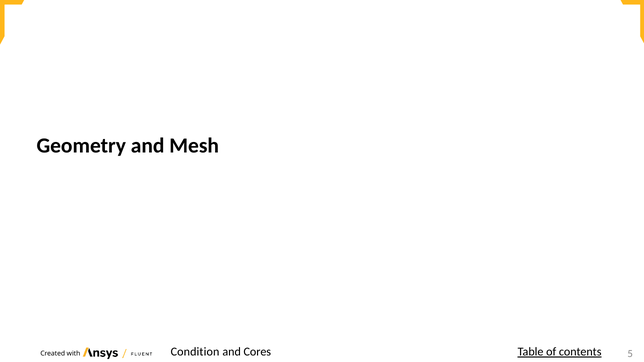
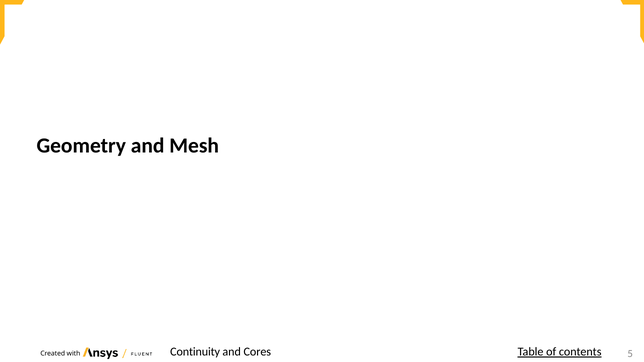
Condition: Condition -> Continuity
